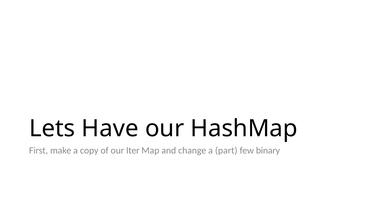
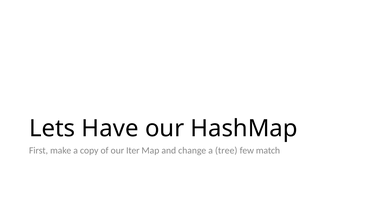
part: part -> tree
binary: binary -> match
